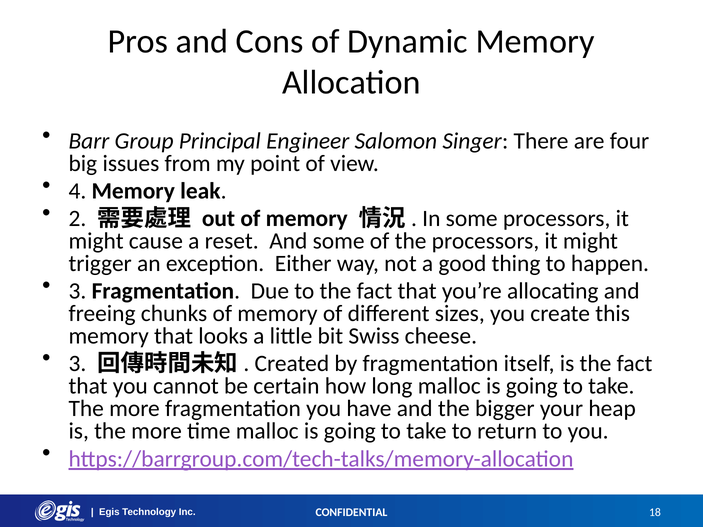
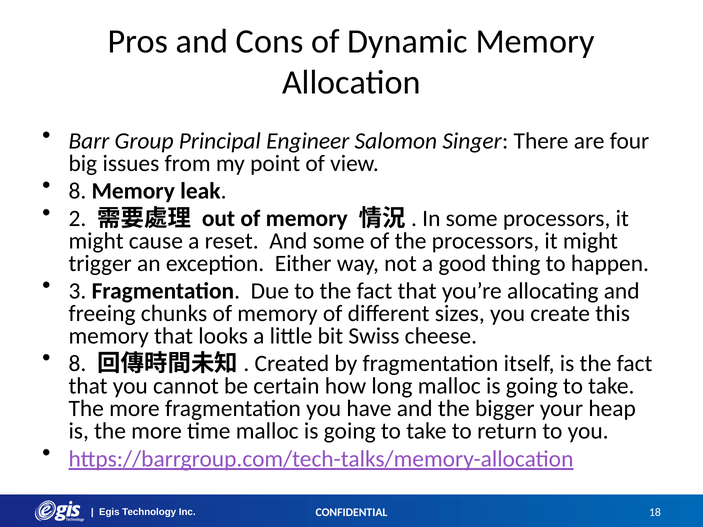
4 at (77, 191): 4 -> 8
3 at (77, 364): 3 -> 8
